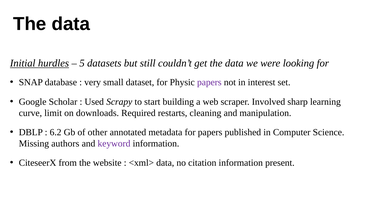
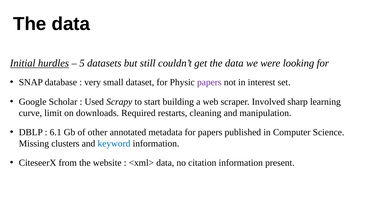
6.2: 6.2 -> 6.1
authors: authors -> clusters
keyword colour: purple -> blue
